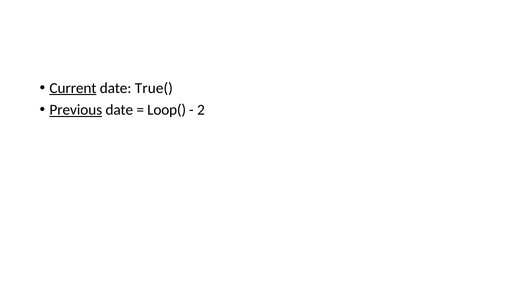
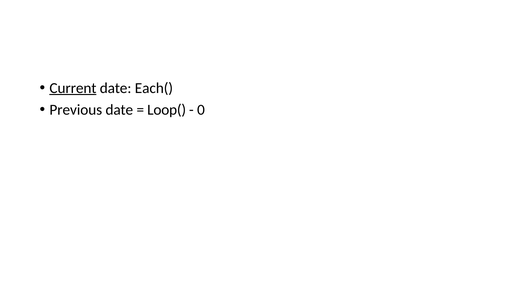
True(: True( -> Each(
Previous underline: present -> none
2: 2 -> 0
